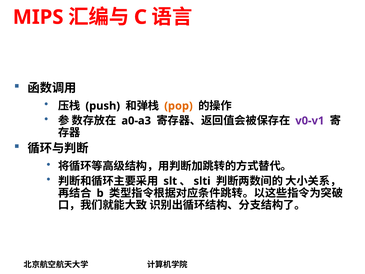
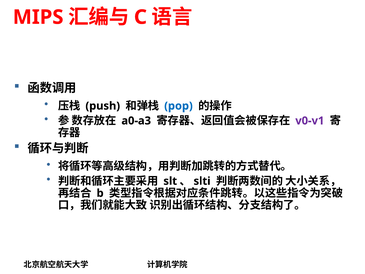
pop colour: orange -> blue
